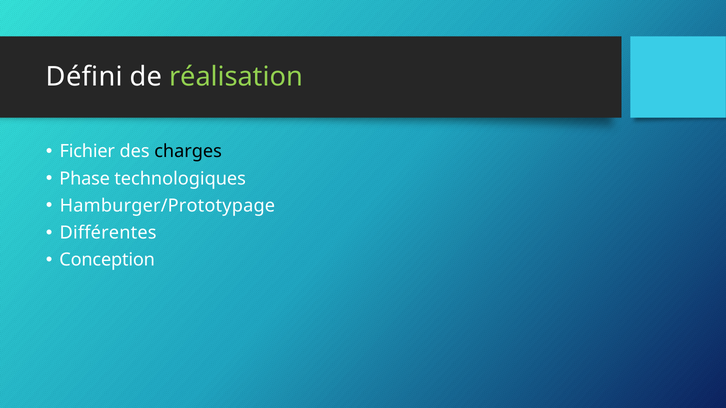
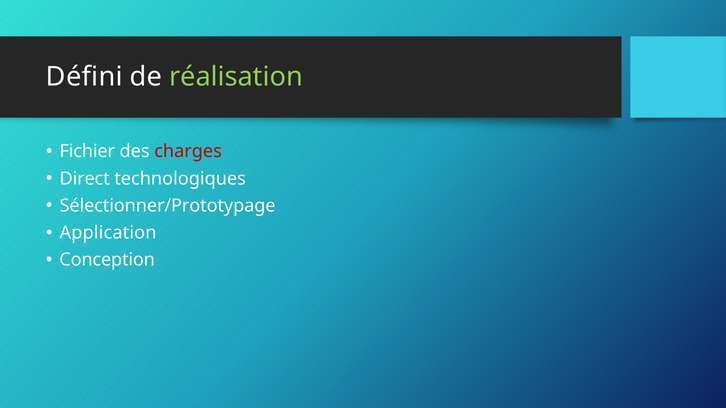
charges colour: black -> red
Phase: Phase -> Direct
Hamburger/Prototypage: Hamburger/Prototypage -> Sélectionner/Prototypage
Différentes: Différentes -> Application
